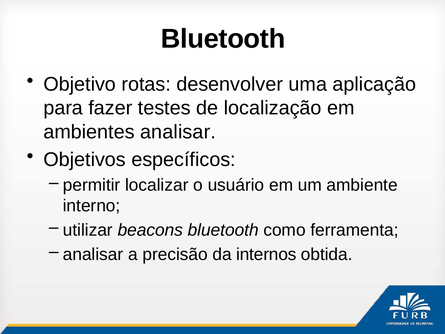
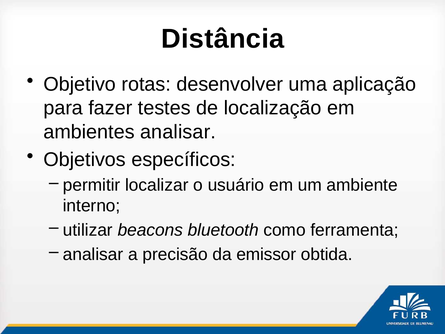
Bluetooth at (223, 39): Bluetooth -> Distância
internos: internos -> emissor
